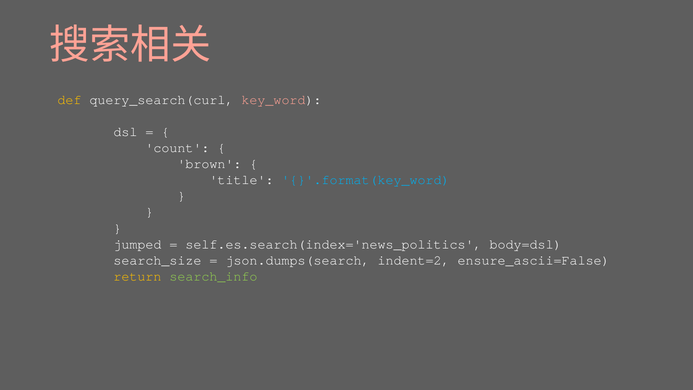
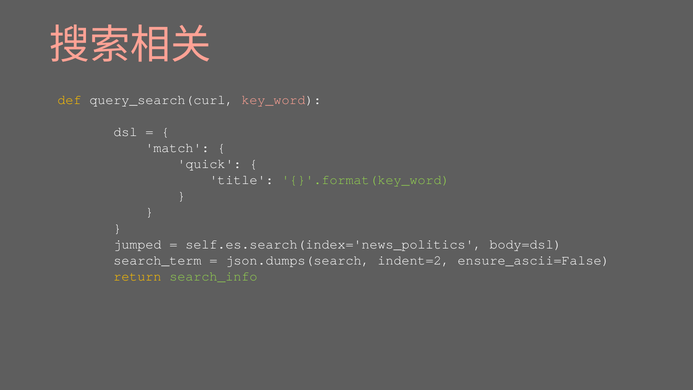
count: count -> match
brown: brown -> quick
}'.format(key_word colour: light blue -> light green
search_size: search_size -> search_term
